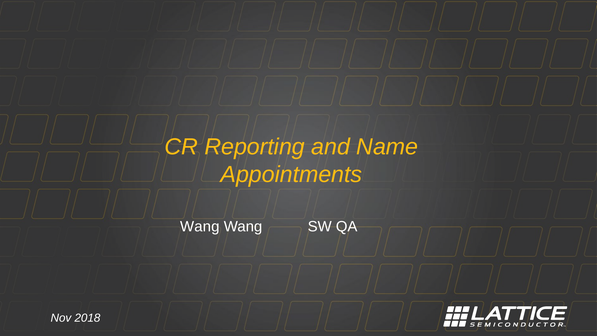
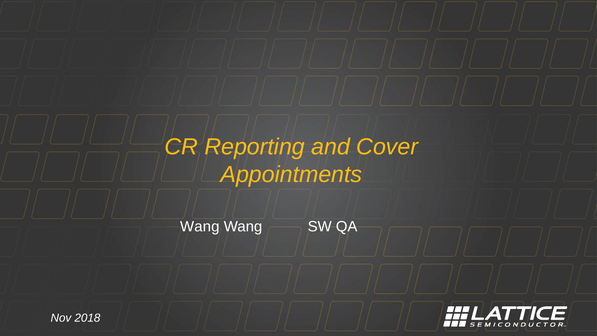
Name: Name -> Cover
